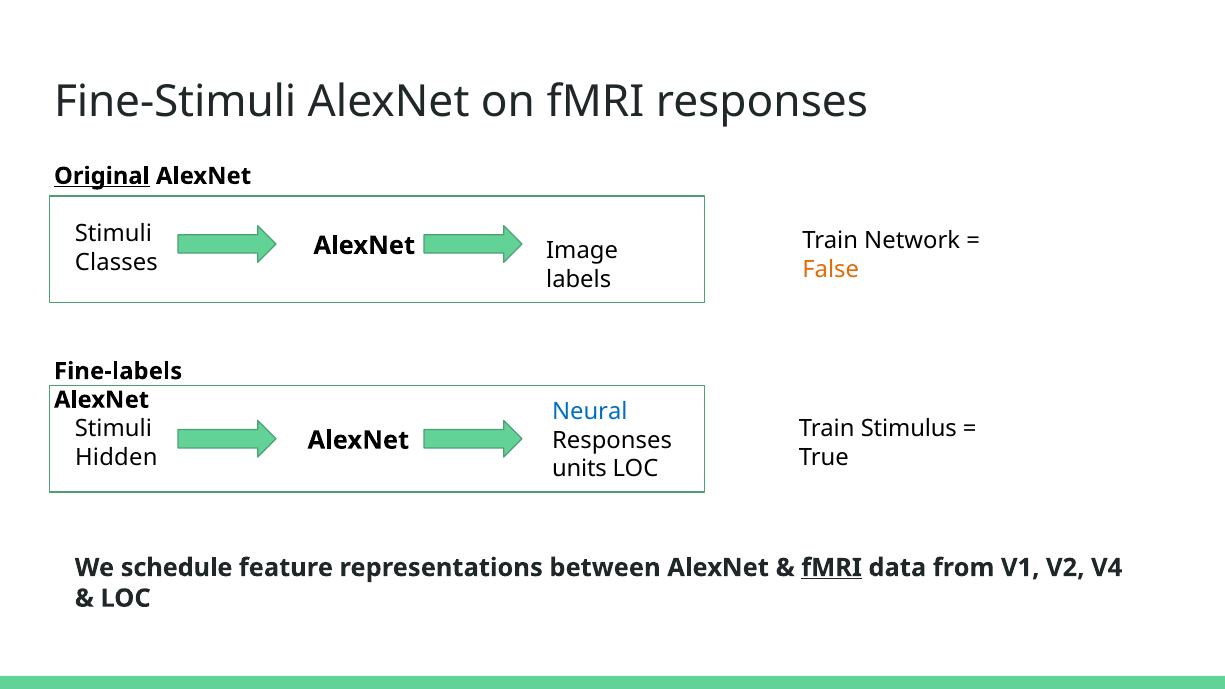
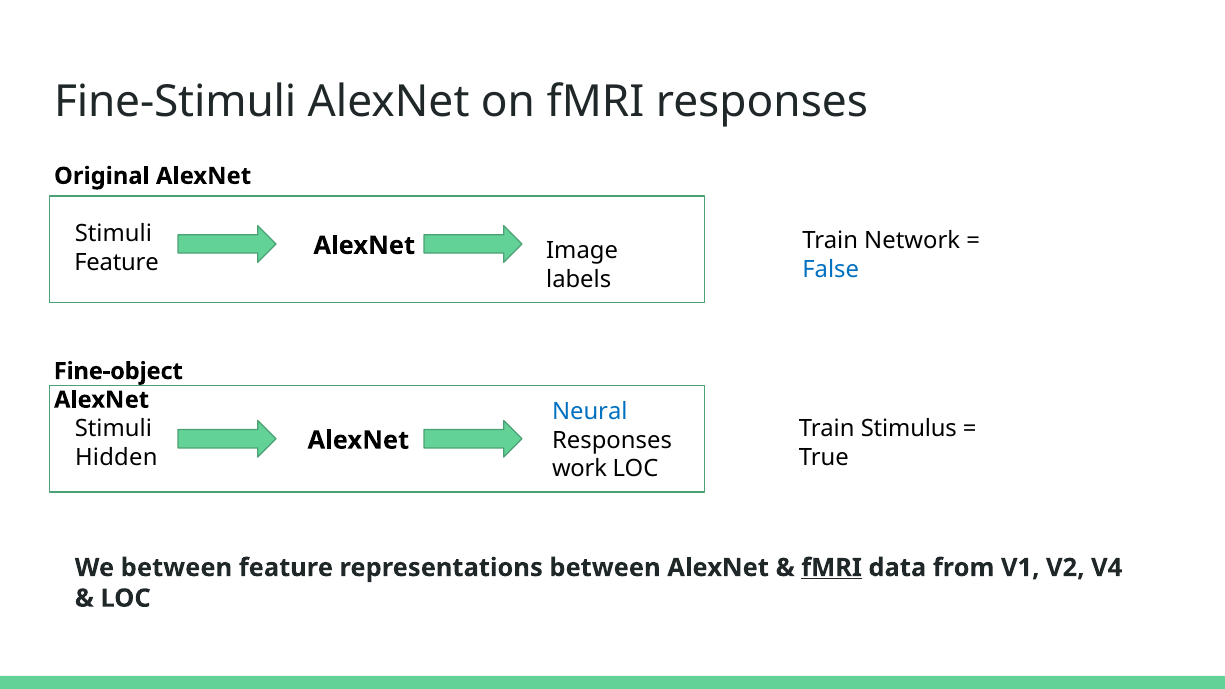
Original underline: present -> none
Classes at (116, 263): Classes -> Feature
False colour: orange -> blue
Fine-labels: Fine-labels -> Fine-object
units: units -> work
We schedule: schedule -> between
